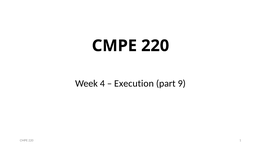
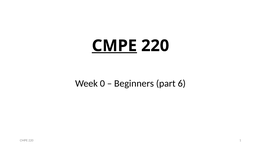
CMPE at (114, 46) underline: none -> present
4: 4 -> 0
Execution: Execution -> Beginners
9: 9 -> 6
